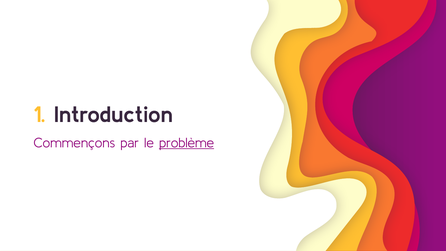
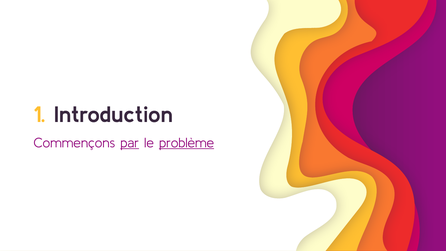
par underline: none -> present
